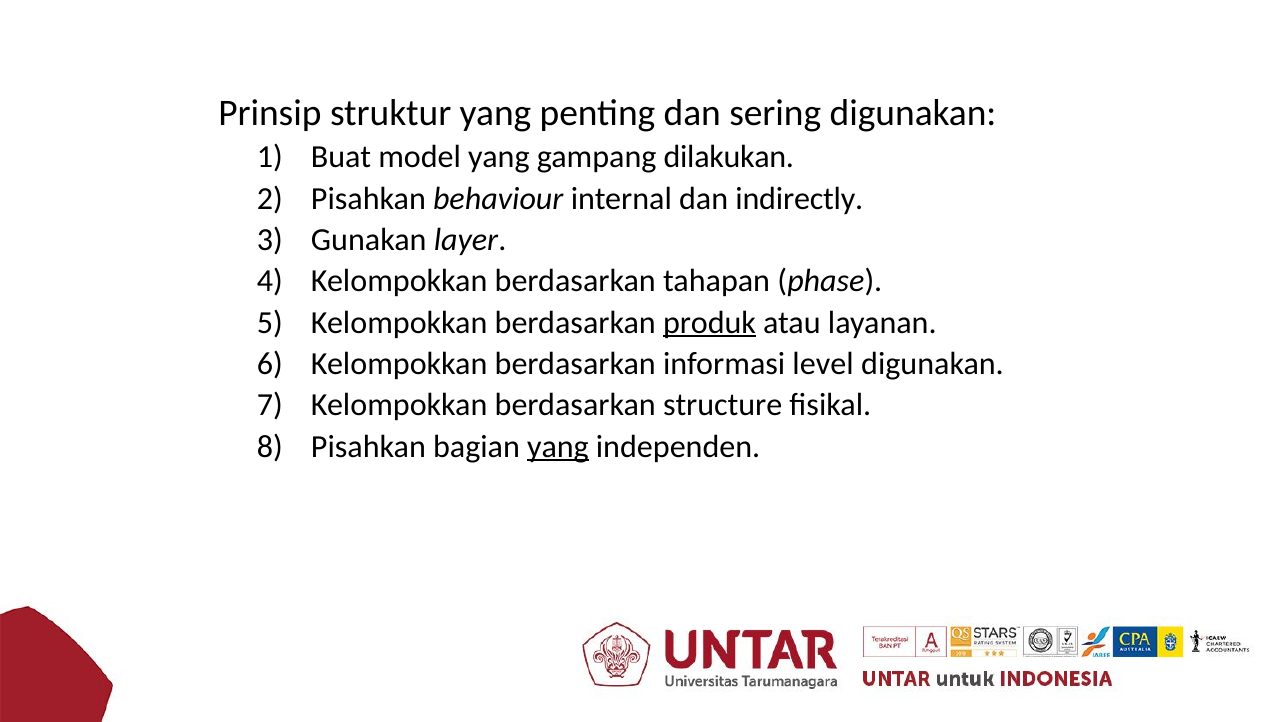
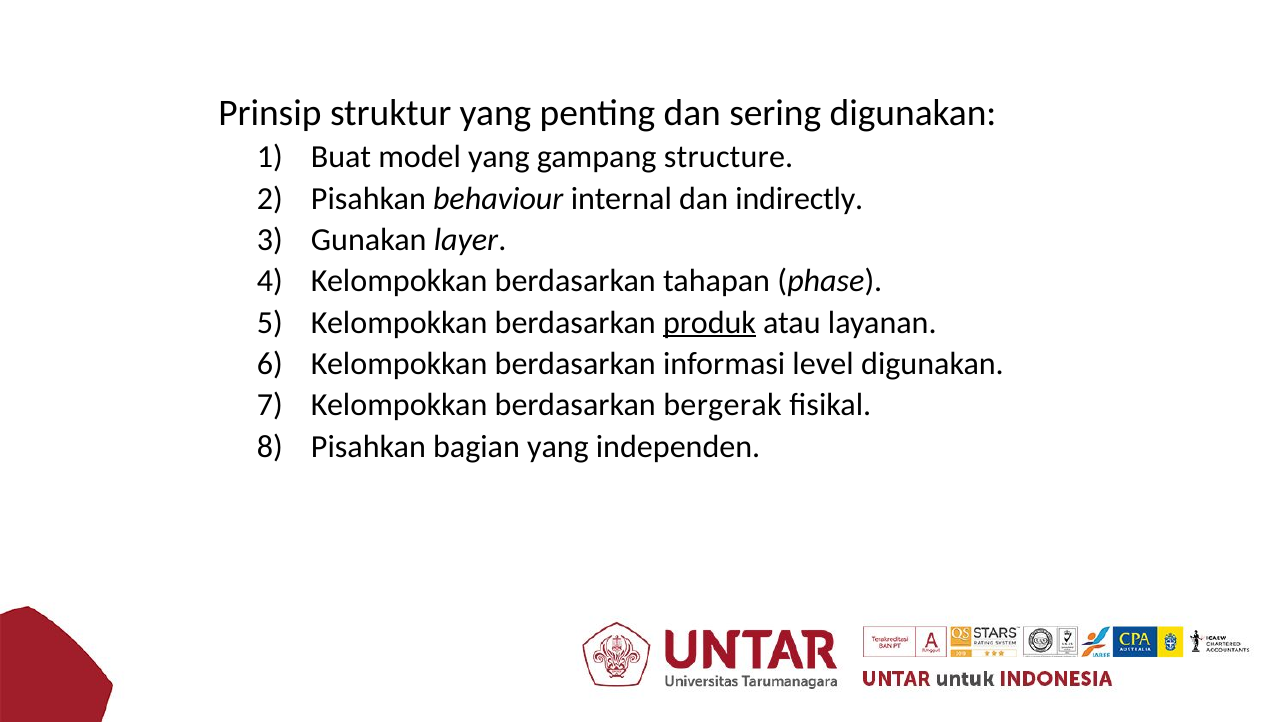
dilakukan: dilakukan -> structure
structure: structure -> bergerak
yang at (558, 447) underline: present -> none
